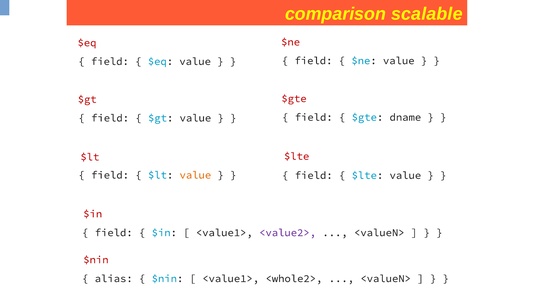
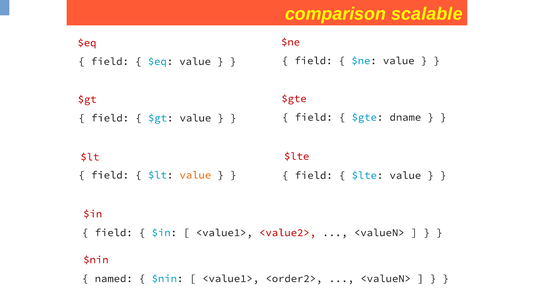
<value2> colour: purple -> red
alias: alias -> named
<whole2>: <whole2> -> <order2>
